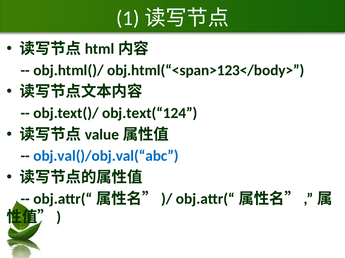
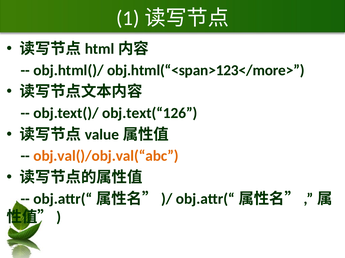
obj.html(“<span>123</body>: obj.html(“<span>123</body> -> obj.html(“<span>123</more>
obj.text(“124: obj.text(“124 -> obj.text(“126
obj.val()/obj.val(“abc colour: blue -> orange
